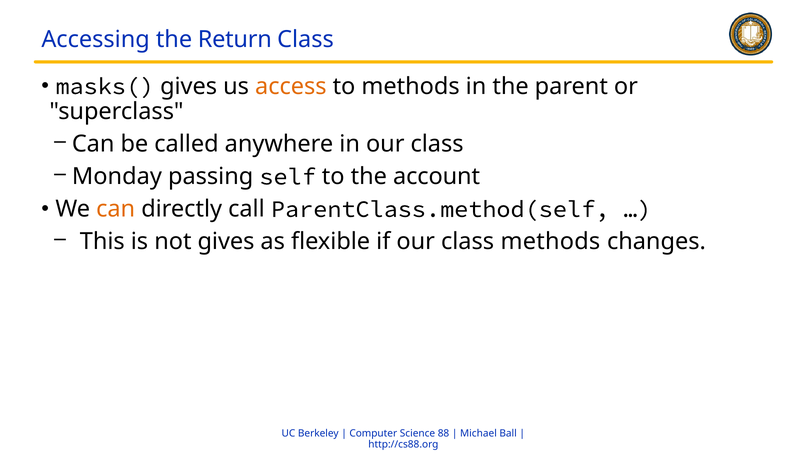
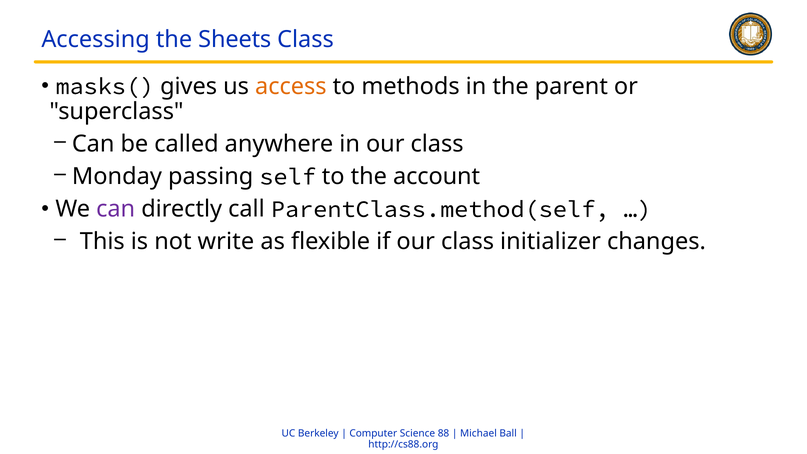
Return: Return -> Sheets
can at (116, 209) colour: orange -> purple
not gives: gives -> write
class methods: methods -> initializer
